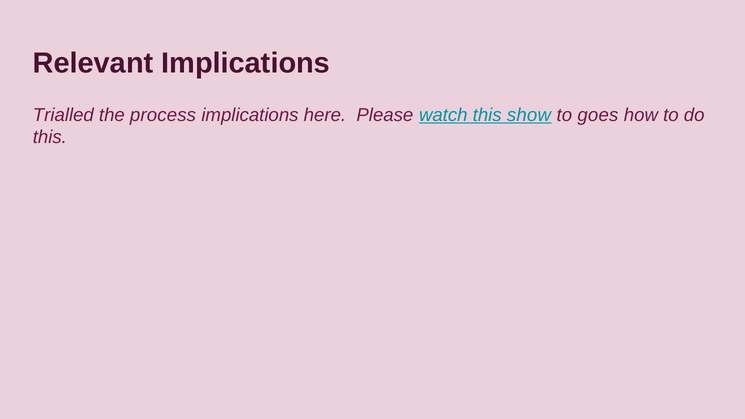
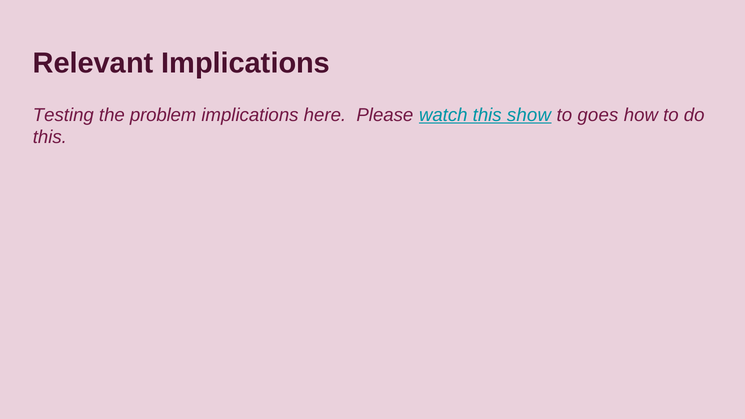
Trialled: Trialled -> Testing
process: process -> problem
